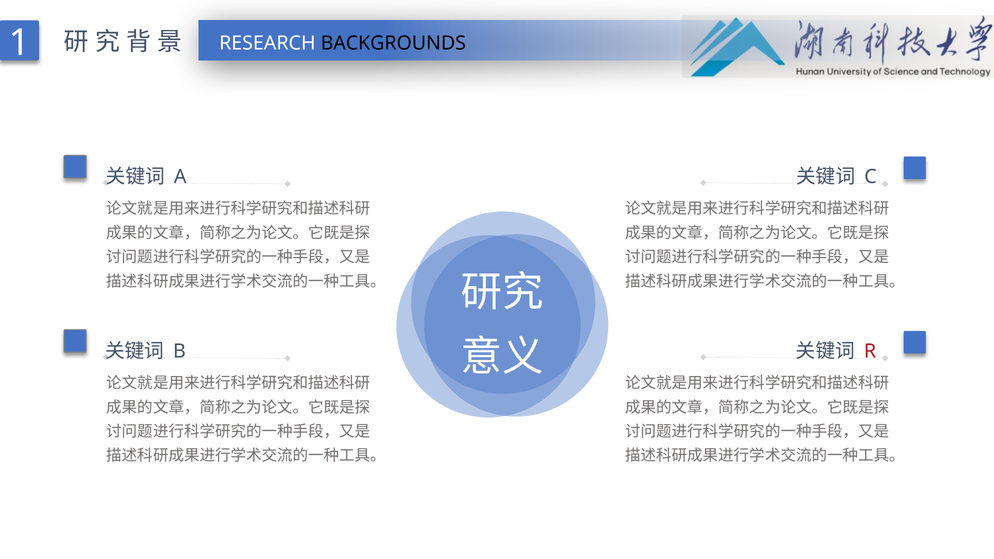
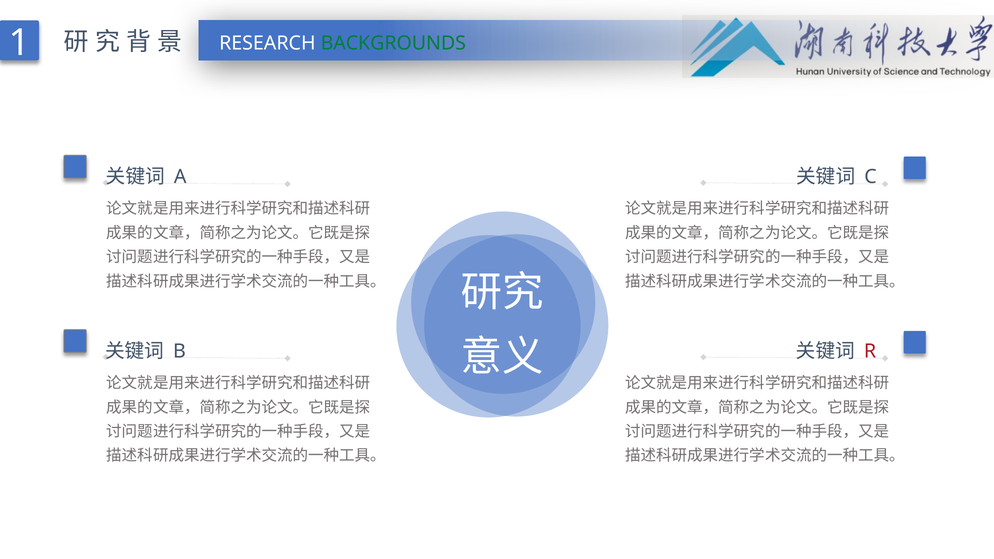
BACKGROUNDS colour: black -> green
